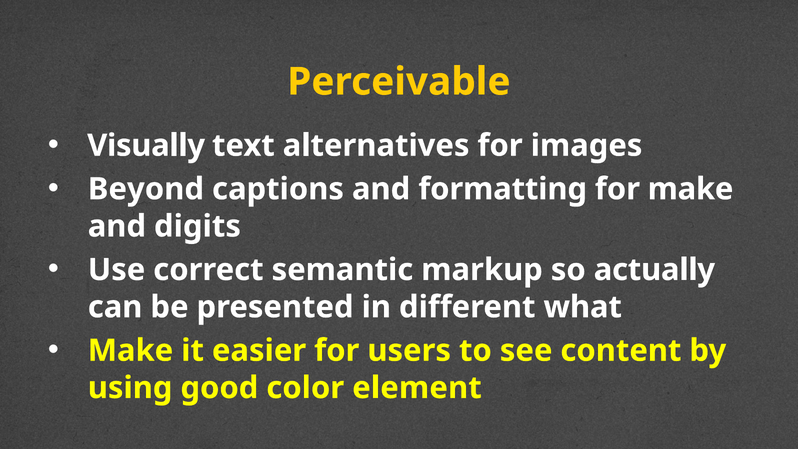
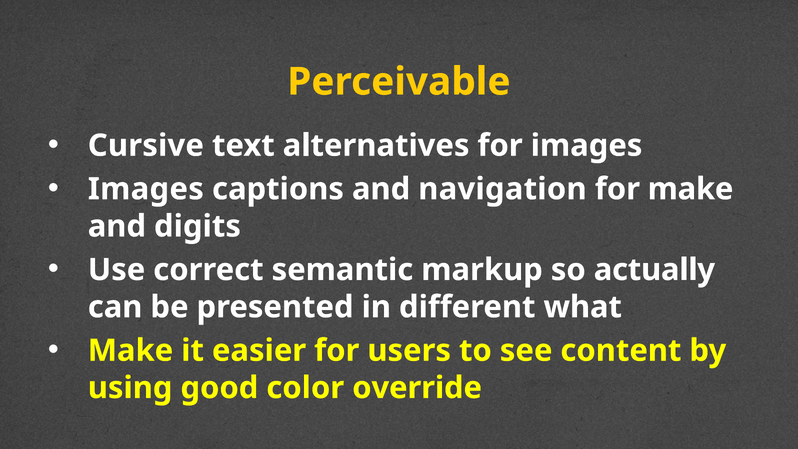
Visually: Visually -> Cursive
Beyond at (146, 189): Beyond -> Images
formatting: formatting -> navigation
element: element -> override
